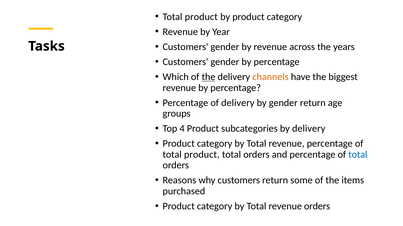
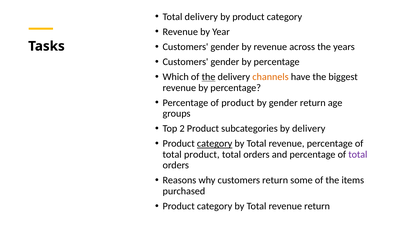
product at (201, 17): product -> delivery
of delivery: delivery -> product
4: 4 -> 2
category at (215, 144) underline: none -> present
total at (358, 155) colour: blue -> purple
revenue orders: orders -> return
